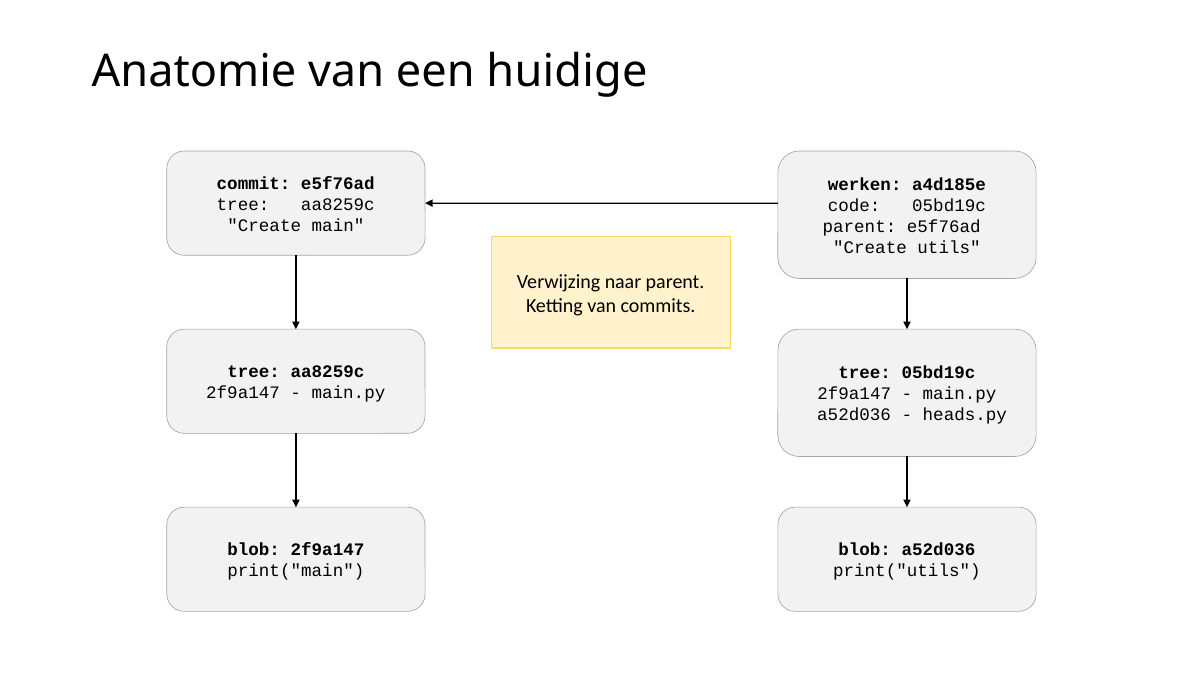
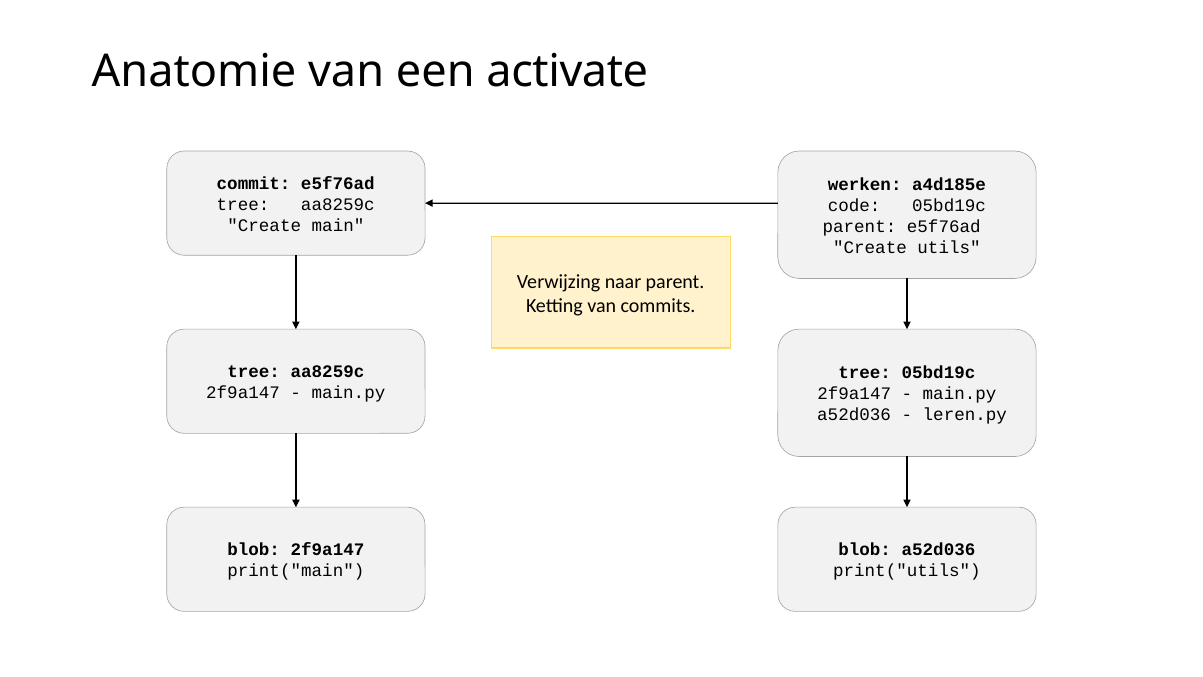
huidige: huidige -> activate
heads.py: heads.py -> leren.py
